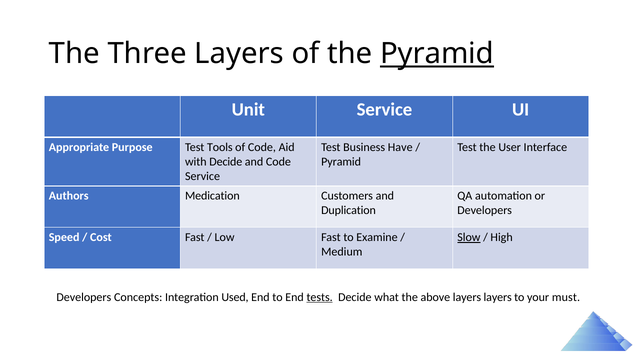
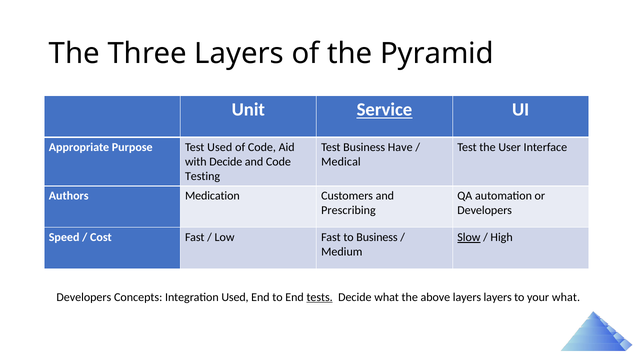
Pyramid at (437, 54) underline: present -> none
Service at (384, 110) underline: none -> present
Test Tools: Tools -> Used
Pyramid at (341, 162): Pyramid -> Medical
Service at (203, 177): Service -> Testing
Duplication: Duplication -> Prescribing
to Examine: Examine -> Business
your must: must -> what
